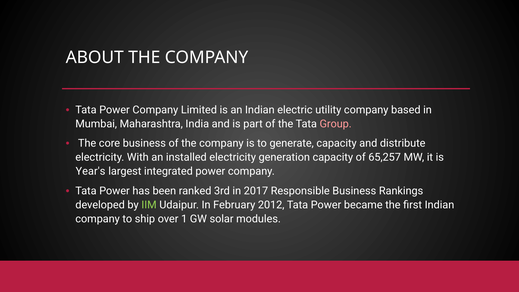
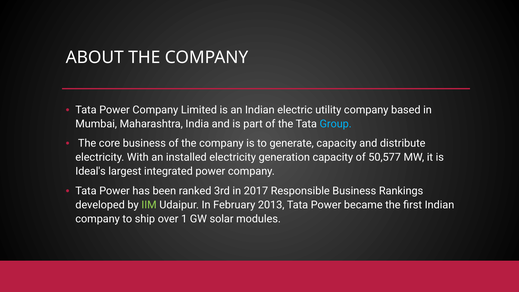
Group colour: pink -> light blue
65,257: 65,257 -> 50,577
Year's: Year's -> Ideal's
2012: 2012 -> 2013
